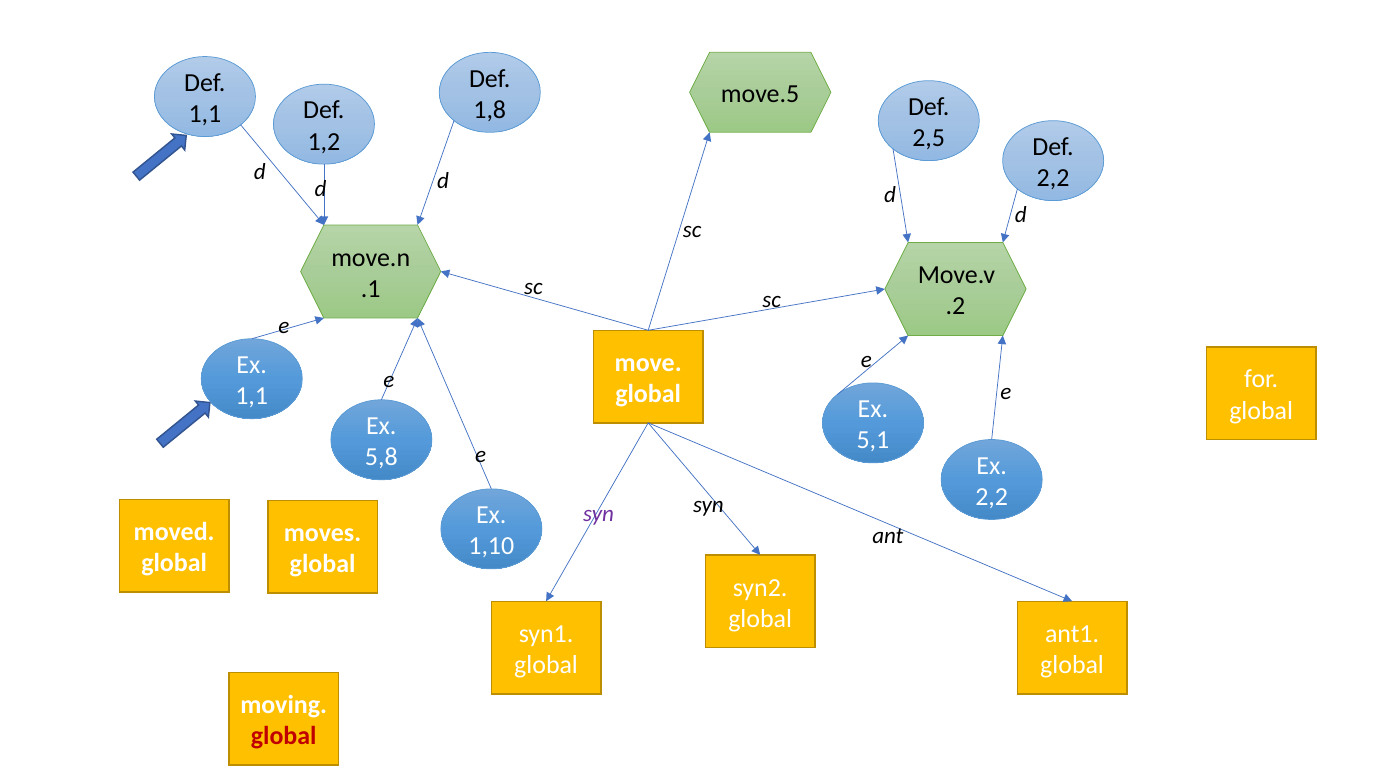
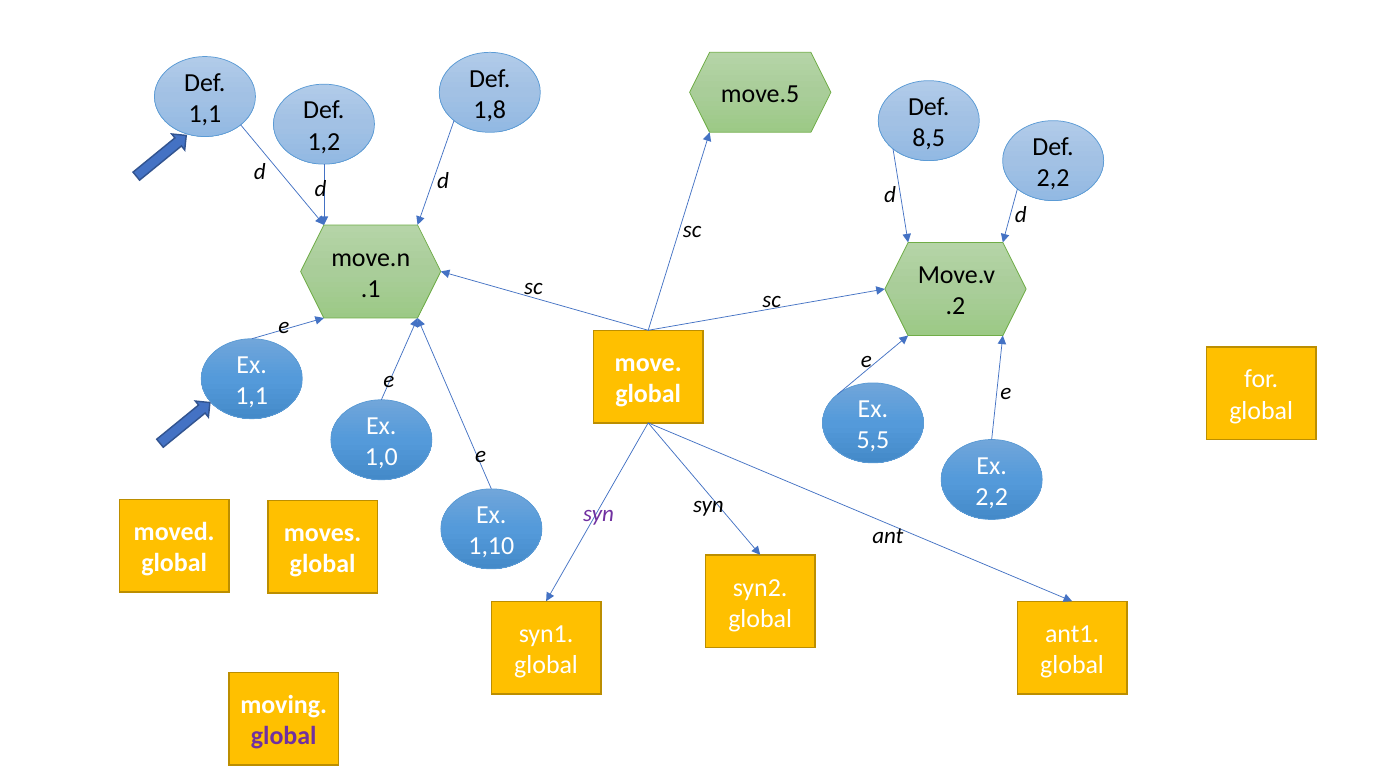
2,5: 2,5 -> 8,5
5,1: 5,1 -> 5,5
5,8: 5,8 -> 1,0
global at (284, 736) colour: red -> purple
